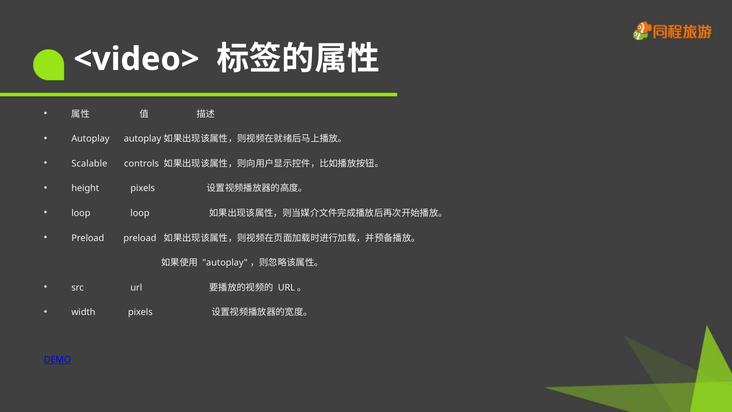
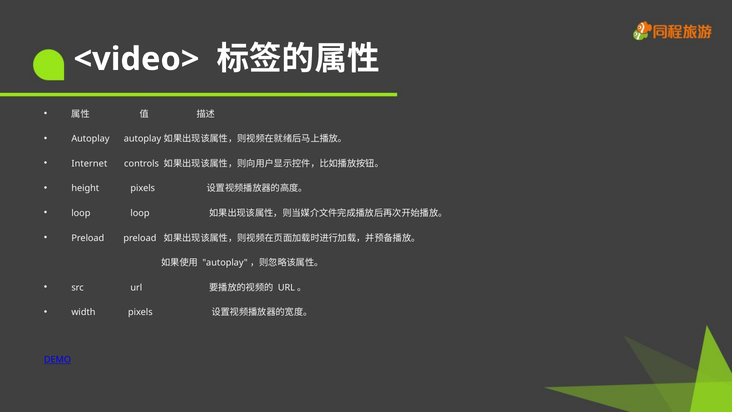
Scalable: Scalable -> Internet
